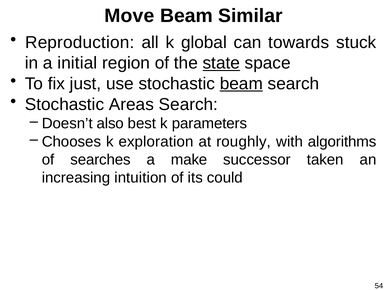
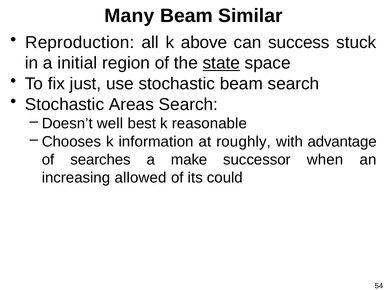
Move: Move -> Many
global: global -> above
towards: towards -> success
beam at (241, 84) underline: present -> none
also: also -> well
parameters: parameters -> reasonable
exploration: exploration -> information
algorithms: algorithms -> advantage
taken: taken -> when
intuition: intuition -> allowed
